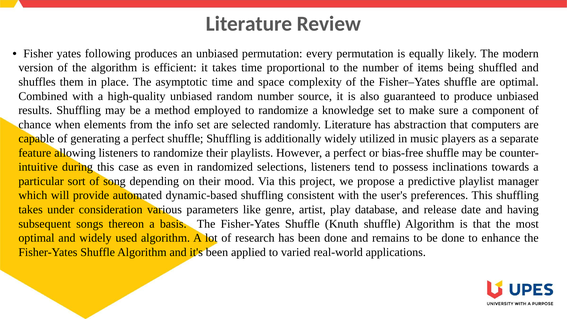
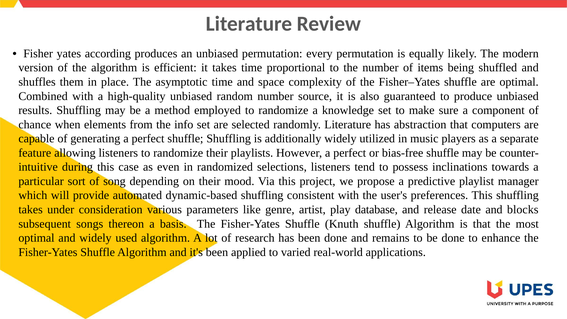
following: following -> according
having: having -> blocks
